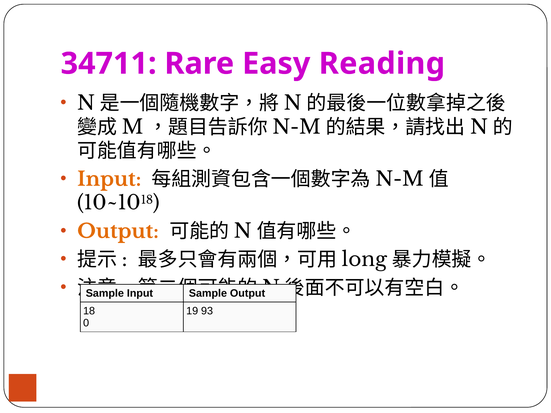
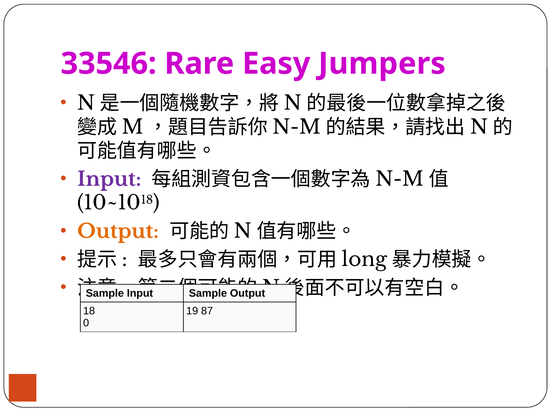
34711: 34711 -> 33546
Reading: Reading -> Jumpers
Input at (109, 179) colour: orange -> purple
93: 93 -> 87
